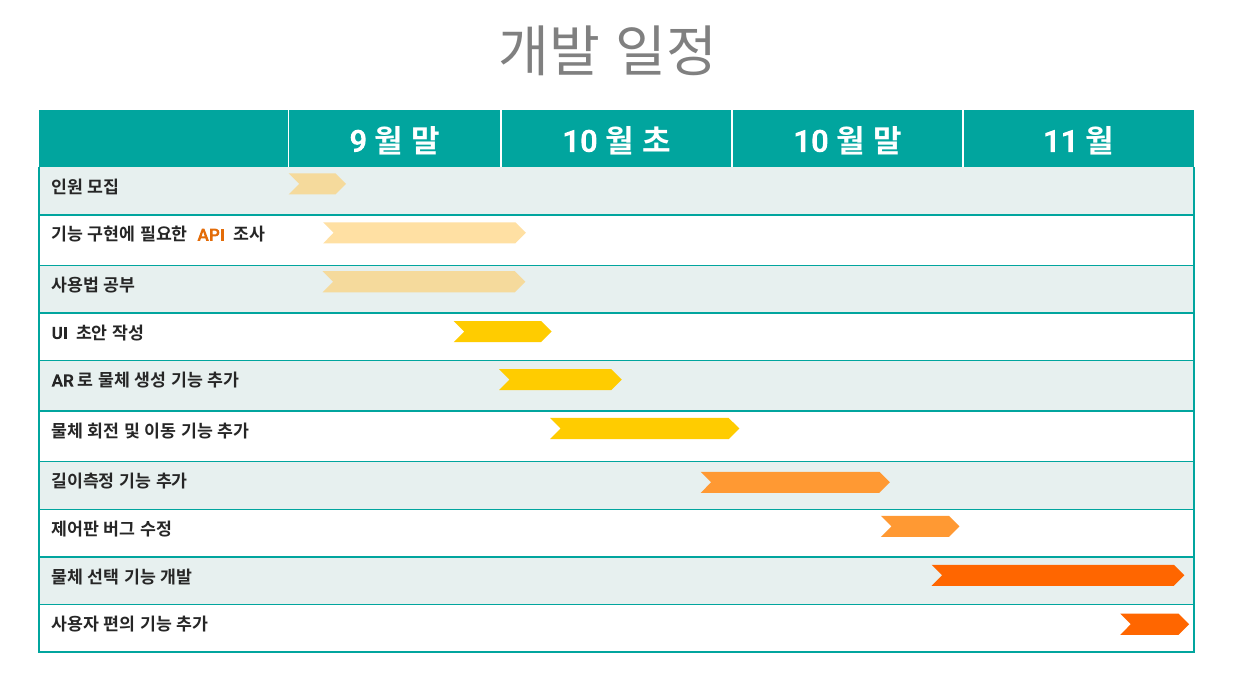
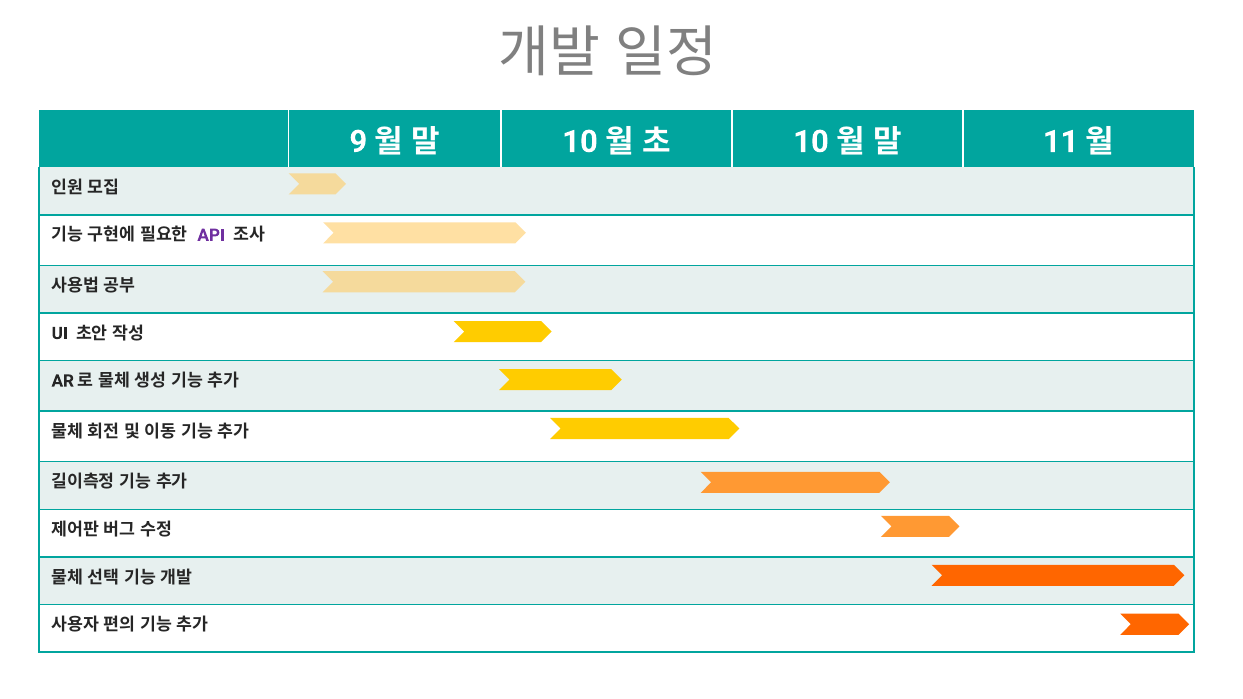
API colour: orange -> purple
